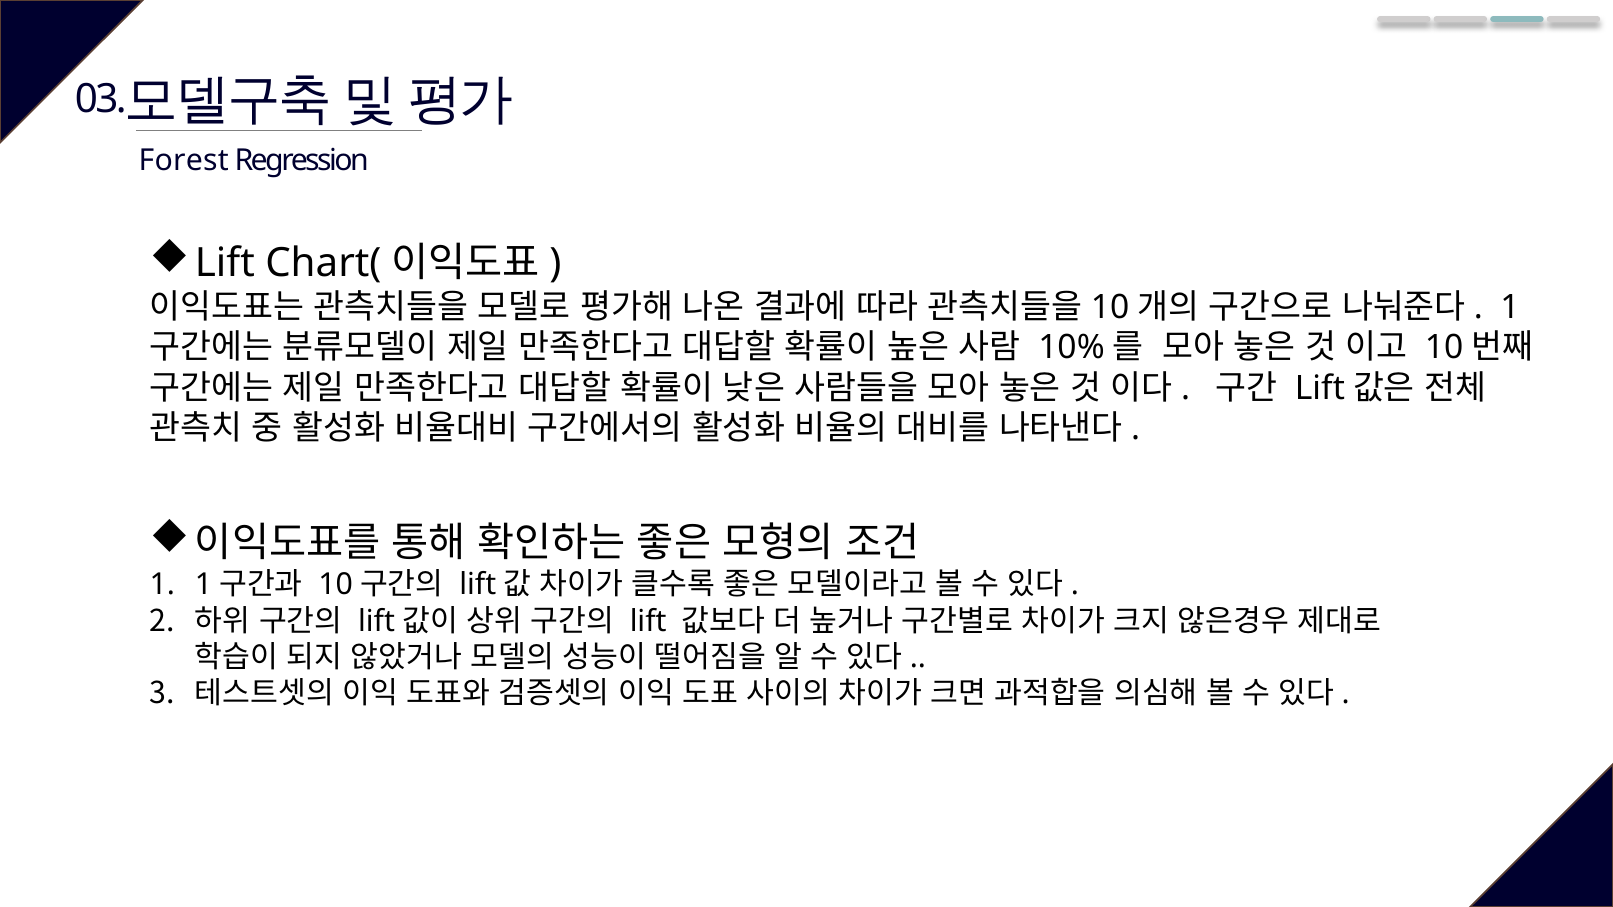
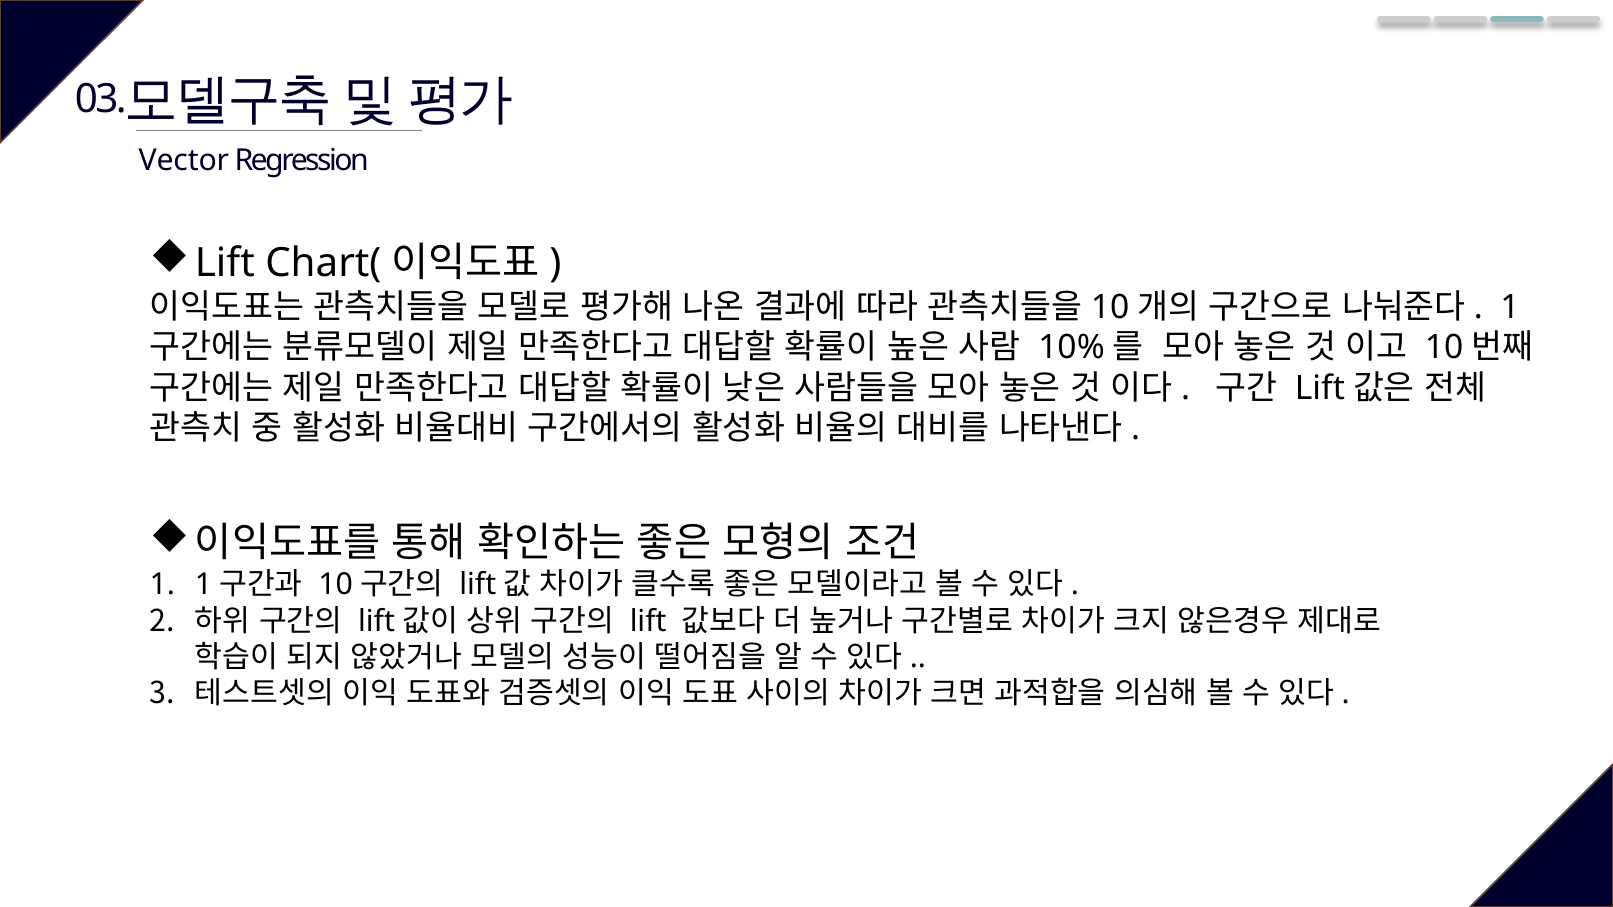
Forest: Forest -> Vector
